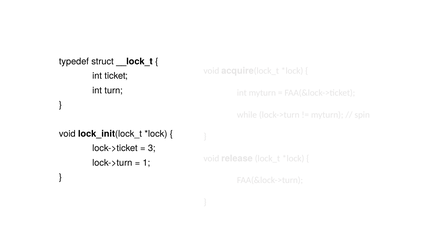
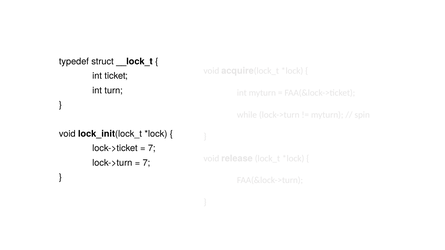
3 at (152, 148): 3 -> 7
1 at (146, 163): 1 -> 7
